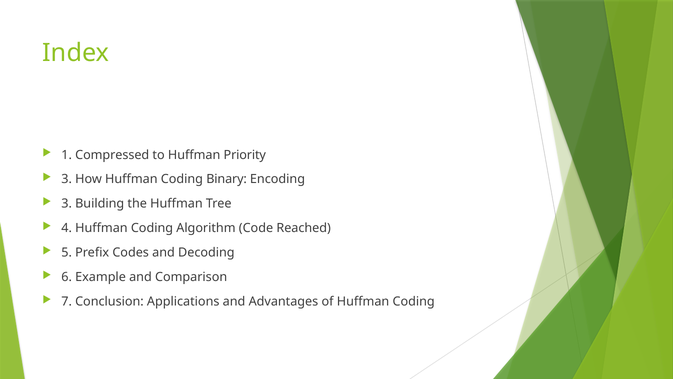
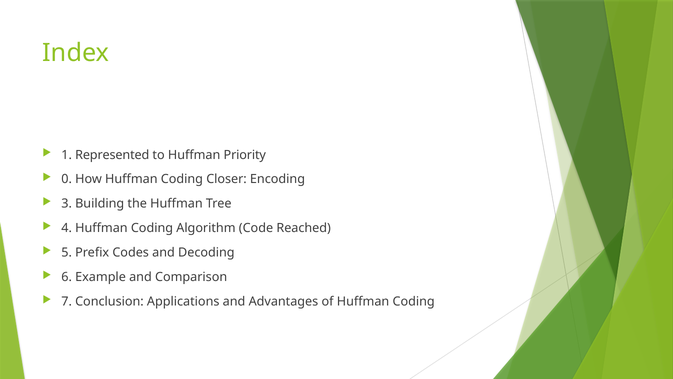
Compressed: Compressed -> Represented
3 at (67, 179): 3 -> 0
Binary: Binary -> Closer
